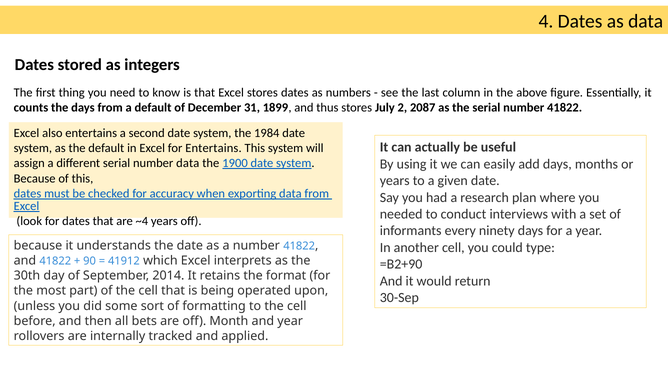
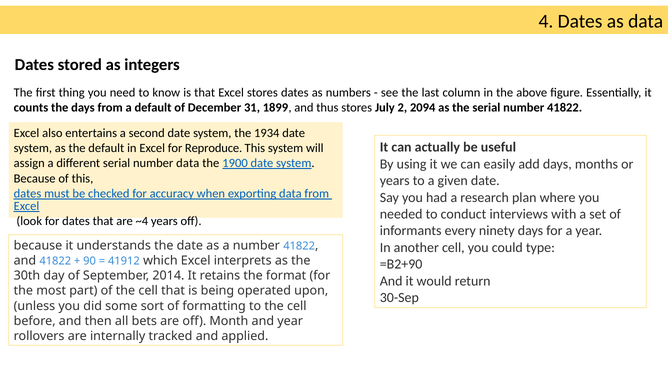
2087: 2087 -> 2094
1984: 1984 -> 1934
for Entertains: Entertains -> Reproduce
